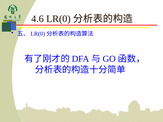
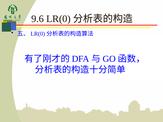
4.6: 4.6 -> 9.6
